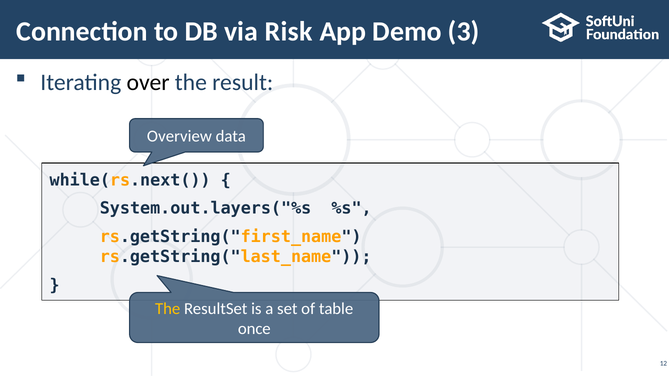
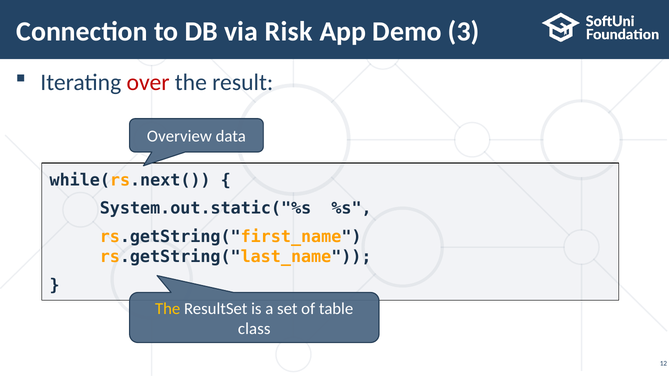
over colour: black -> red
System.out.layers("%s: System.out.layers("%s -> System.out.static("%s
once: once -> class
